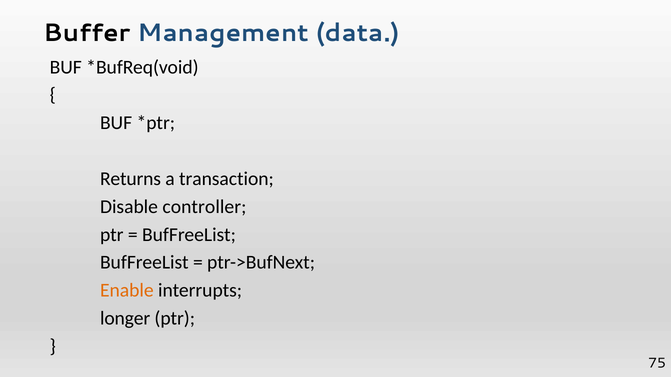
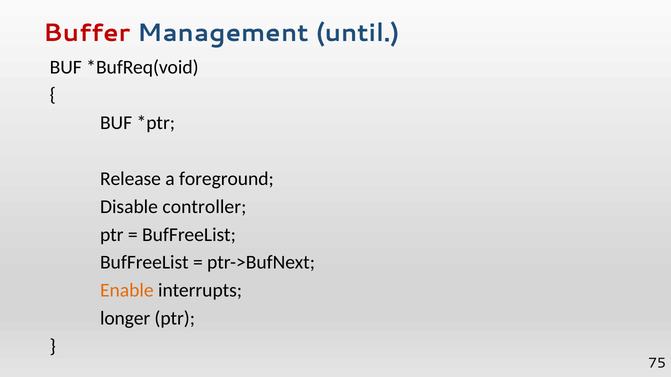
Buffer colour: black -> red
data: data -> until
Returns: Returns -> Release
transaction: transaction -> foreground
